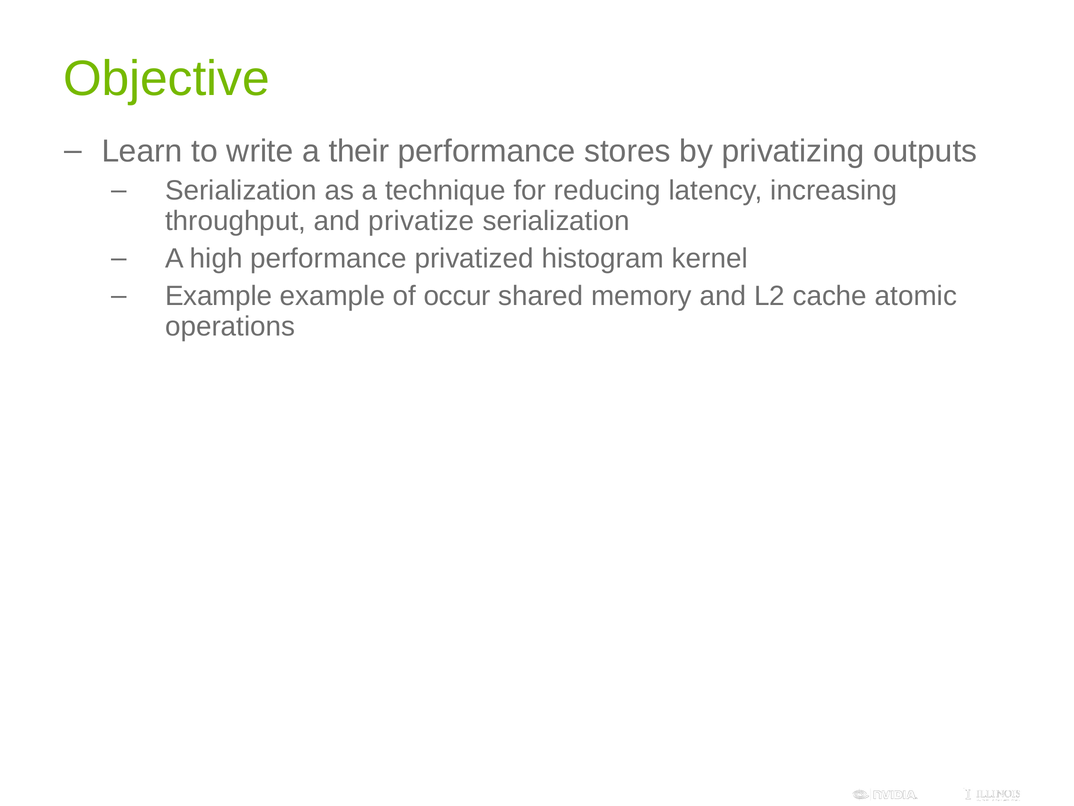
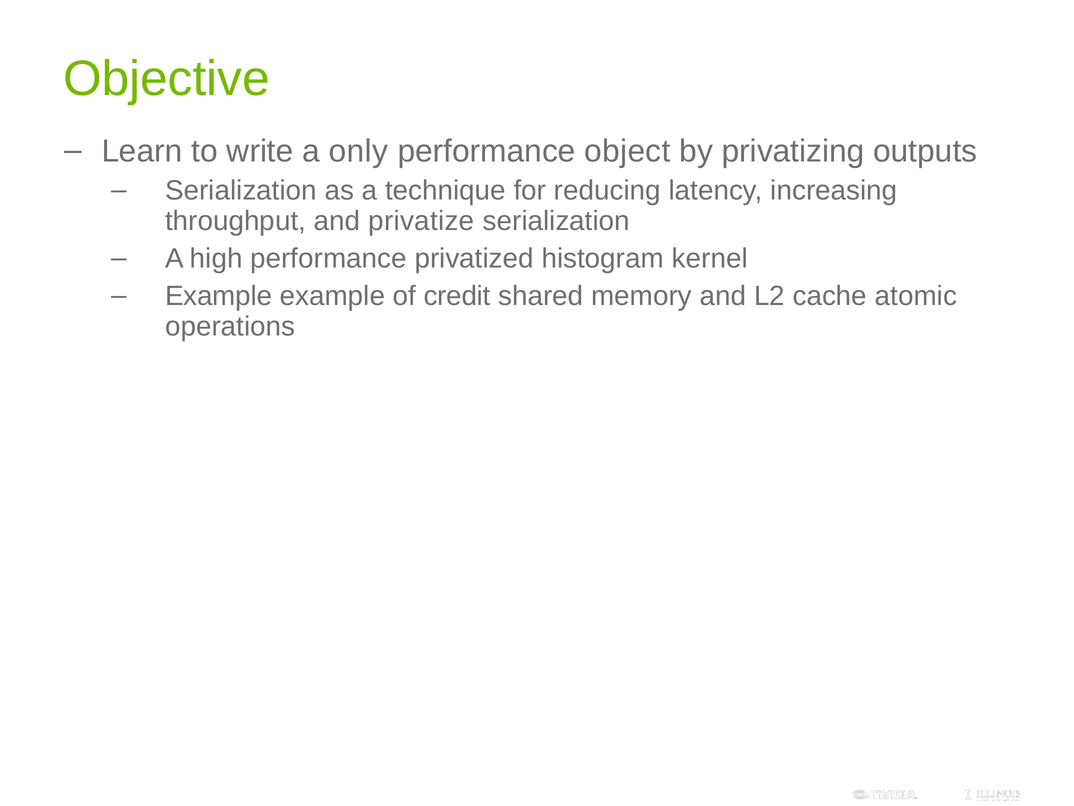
their: their -> only
stores: stores -> object
occur: occur -> credit
